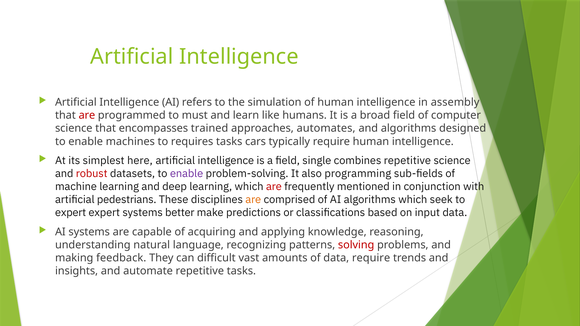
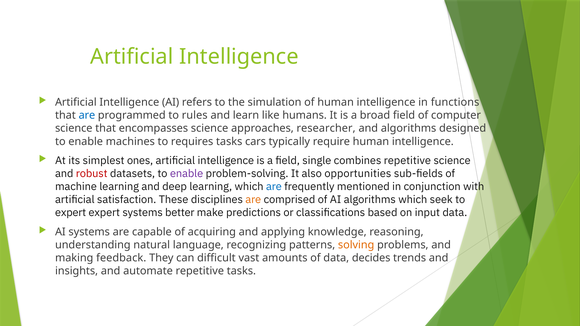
assembly: assembly -> functions
are at (87, 115) colour: red -> blue
must: must -> rules
encompasses trained: trained -> science
automates: automates -> researcher
here: here -> ones
programming: programming -> opportunities
are at (274, 187) colour: red -> blue
pedestrians: pedestrians -> satisfaction
solving colour: red -> orange
data require: require -> decides
